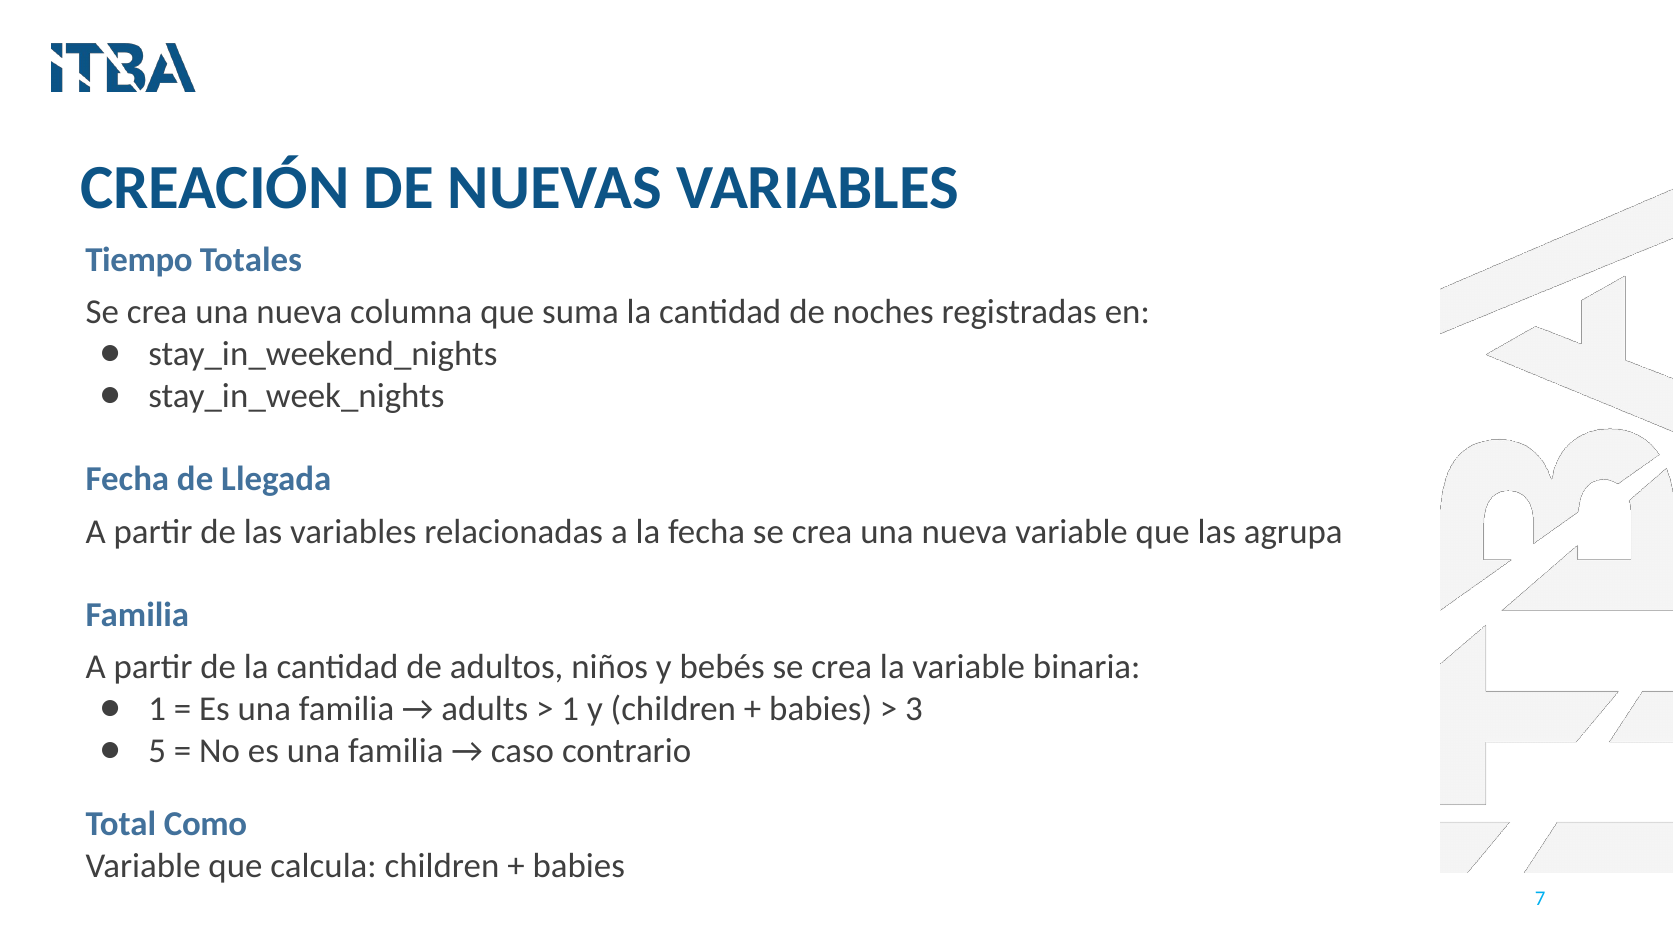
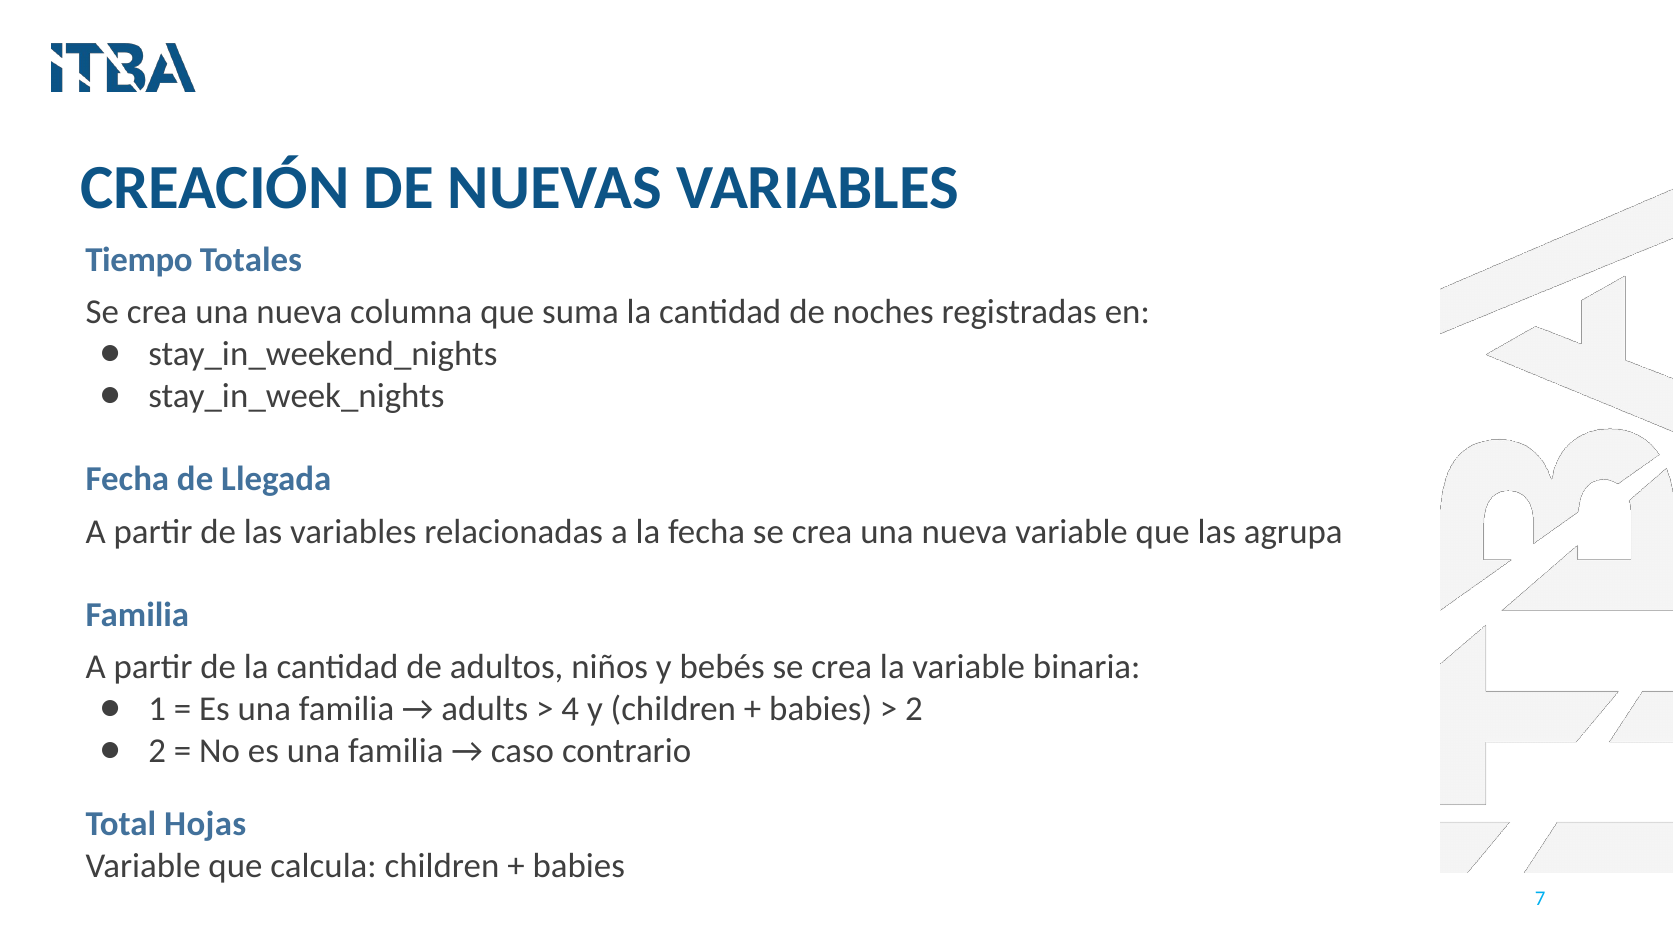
1 at (570, 709): 1 -> 4
3 at (914, 709): 3 -> 2
5 at (157, 751): 5 -> 2
Como: Como -> Hojas
